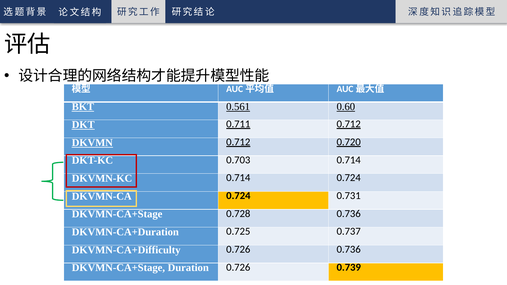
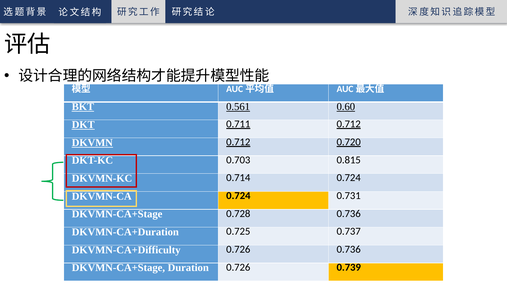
0.703 0.714: 0.714 -> 0.815
